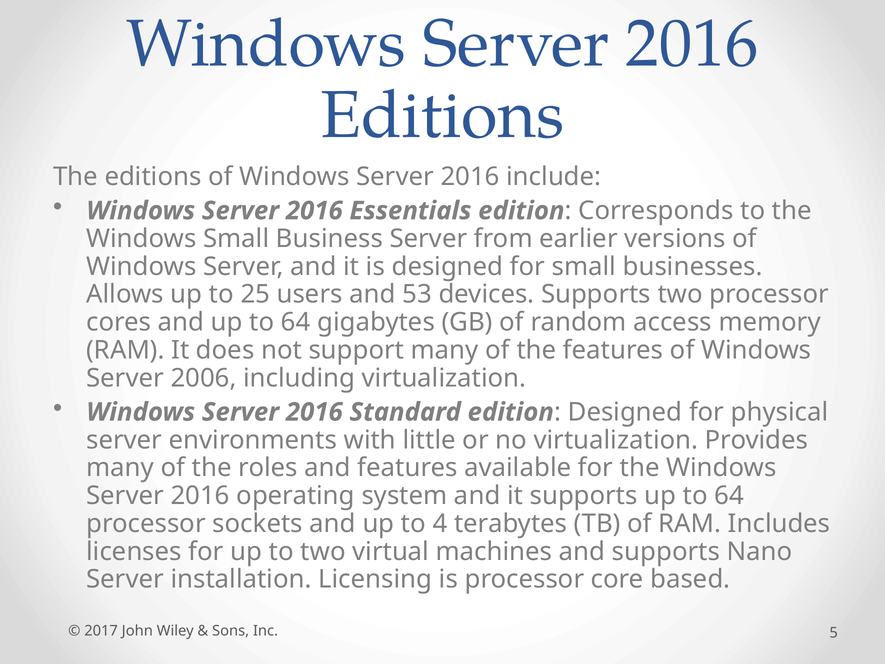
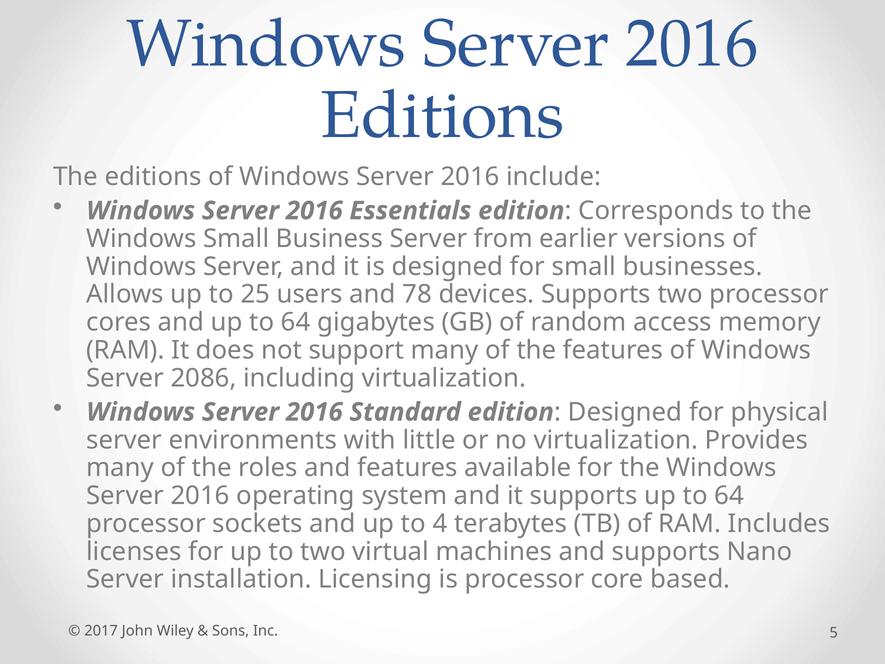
53: 53 -> 78
2006: 2006 -> 2086
